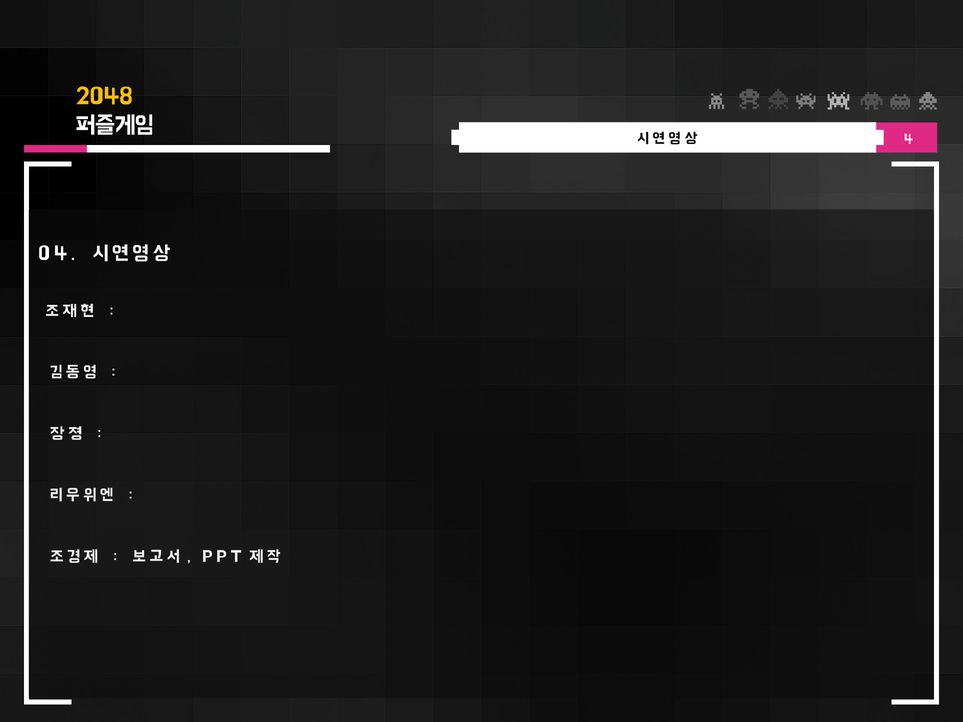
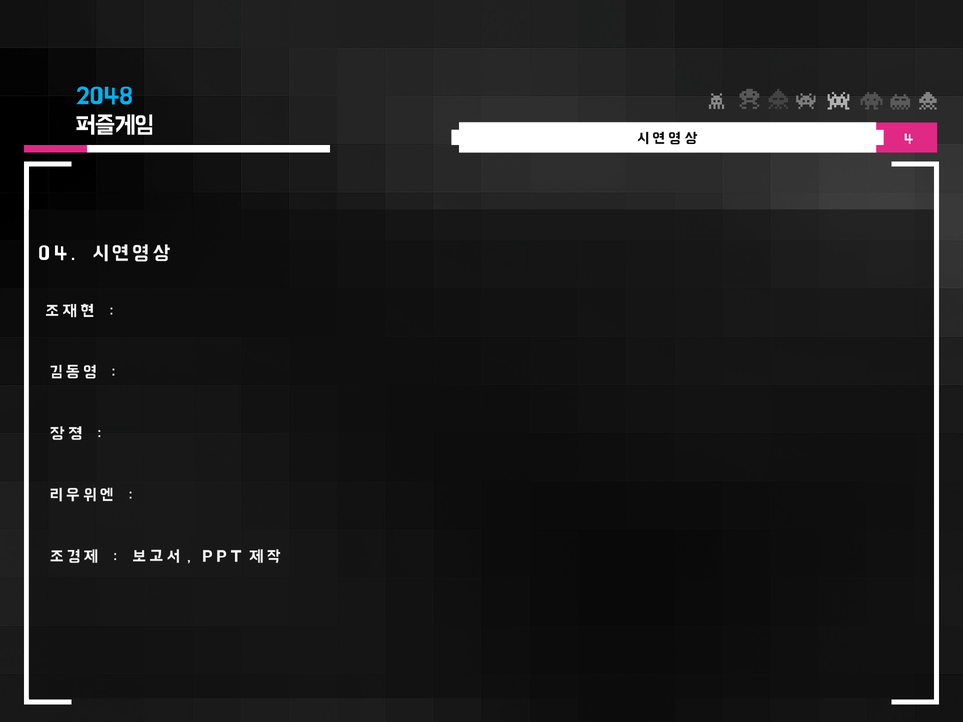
2048 colour: yellow -> light blue
